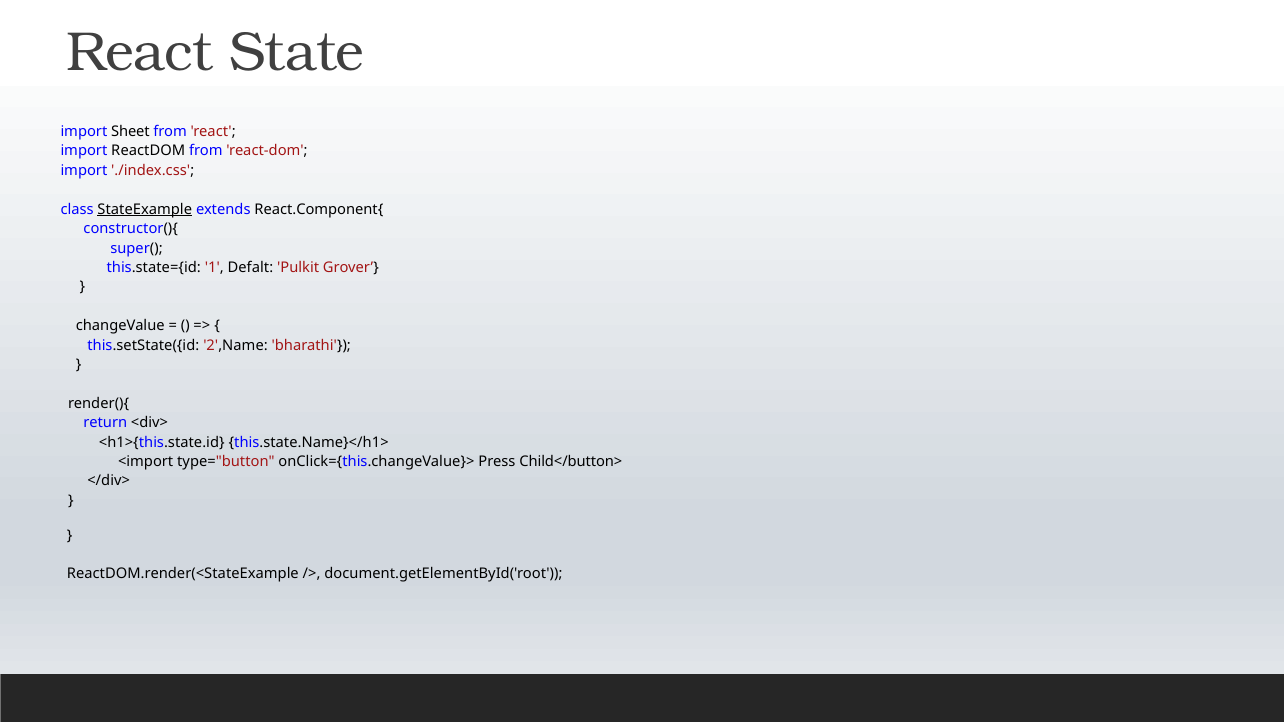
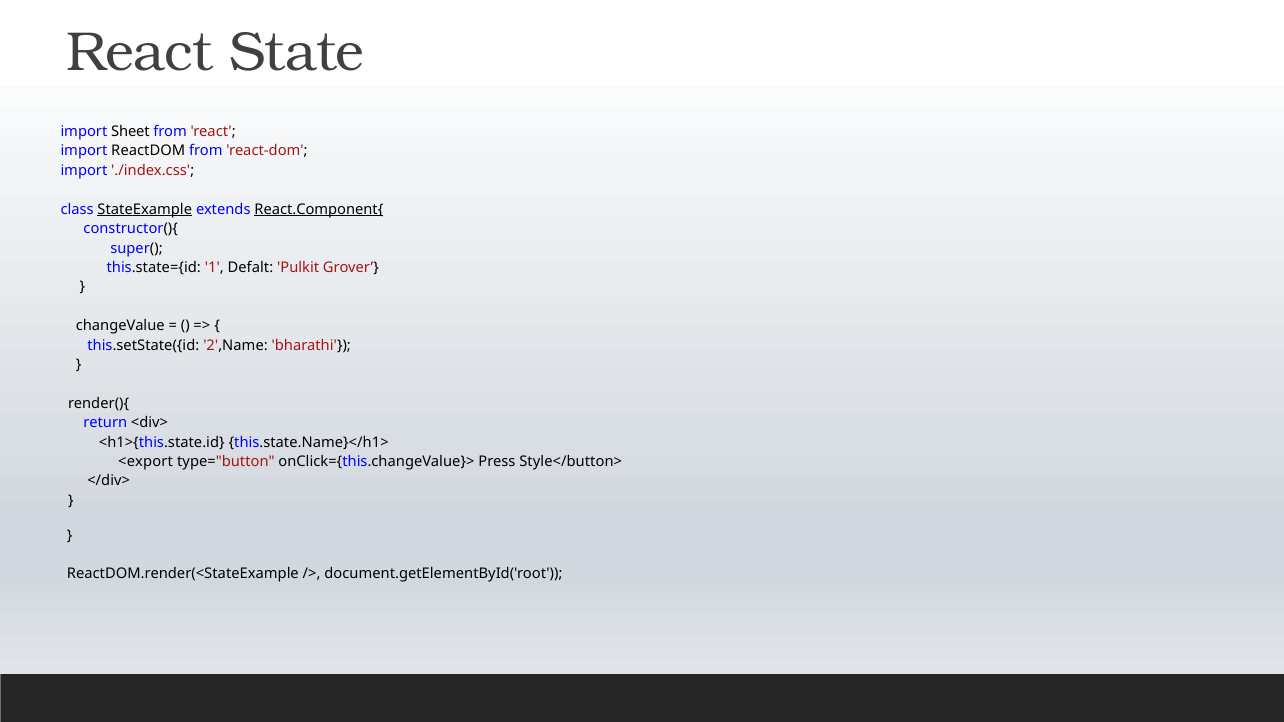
React.Component{ underline: none -> present
<import: <import -> <export
Child</button>: Child</button> -> Style</button>
